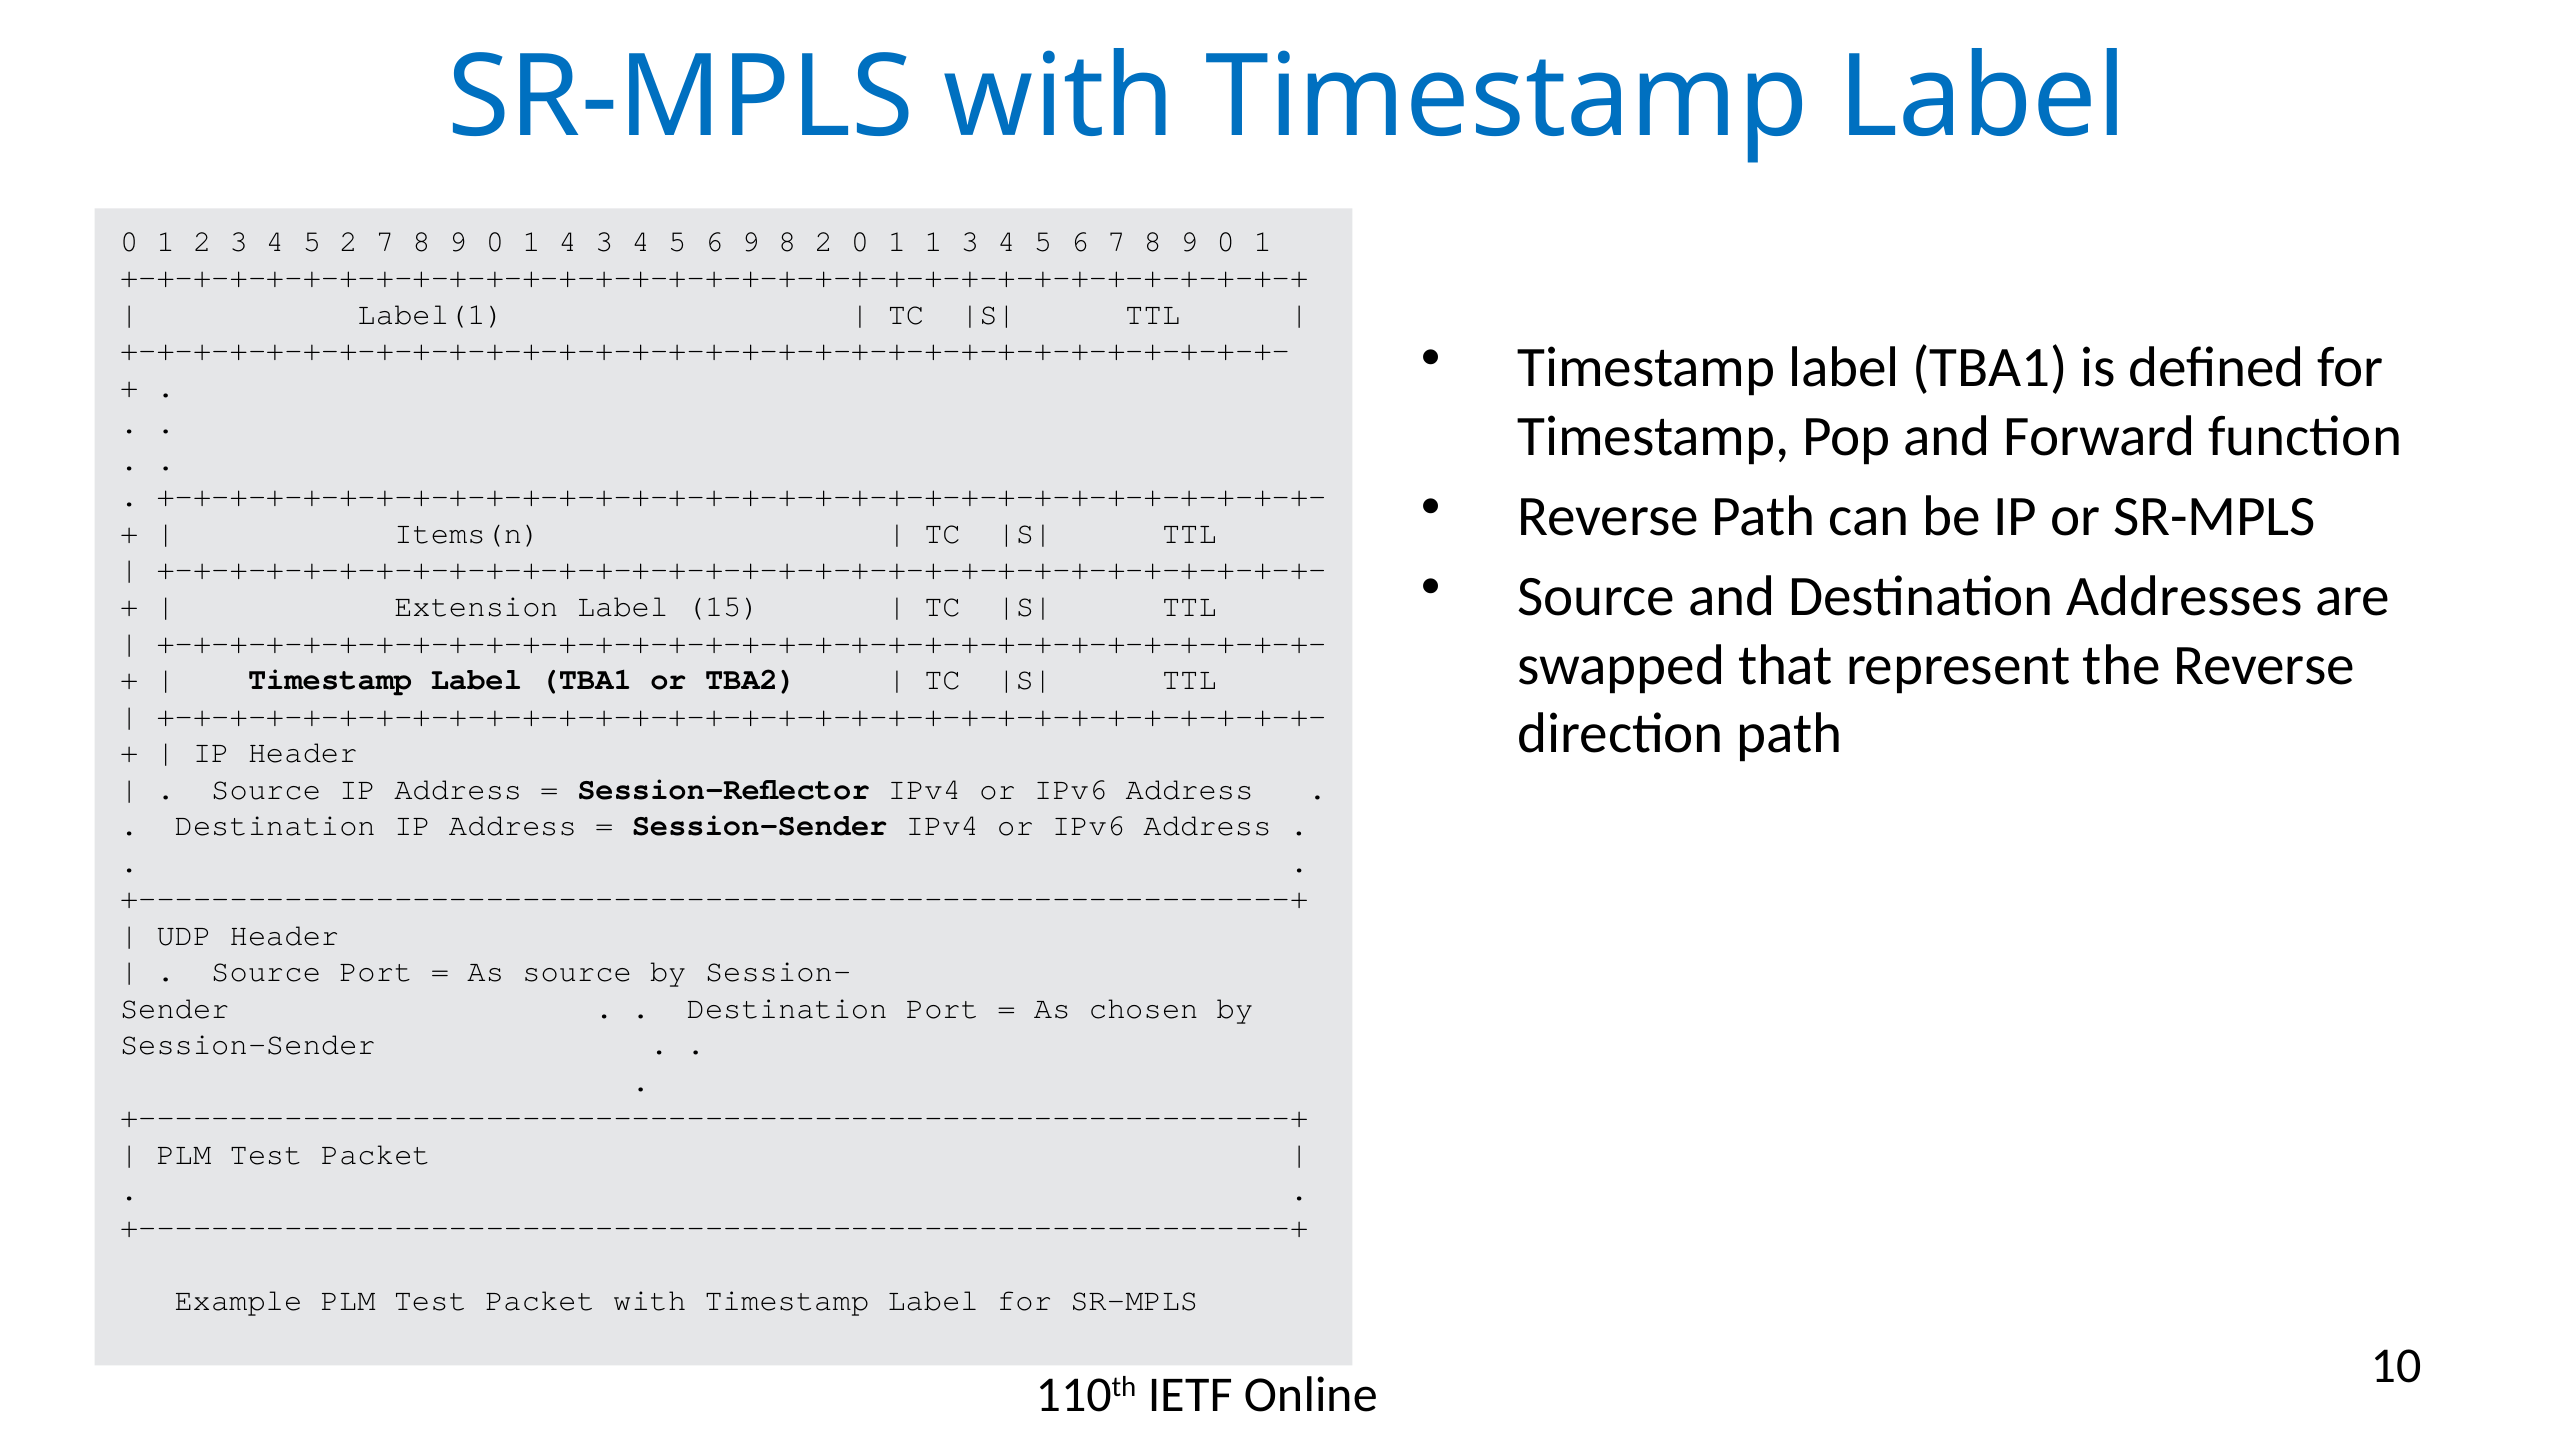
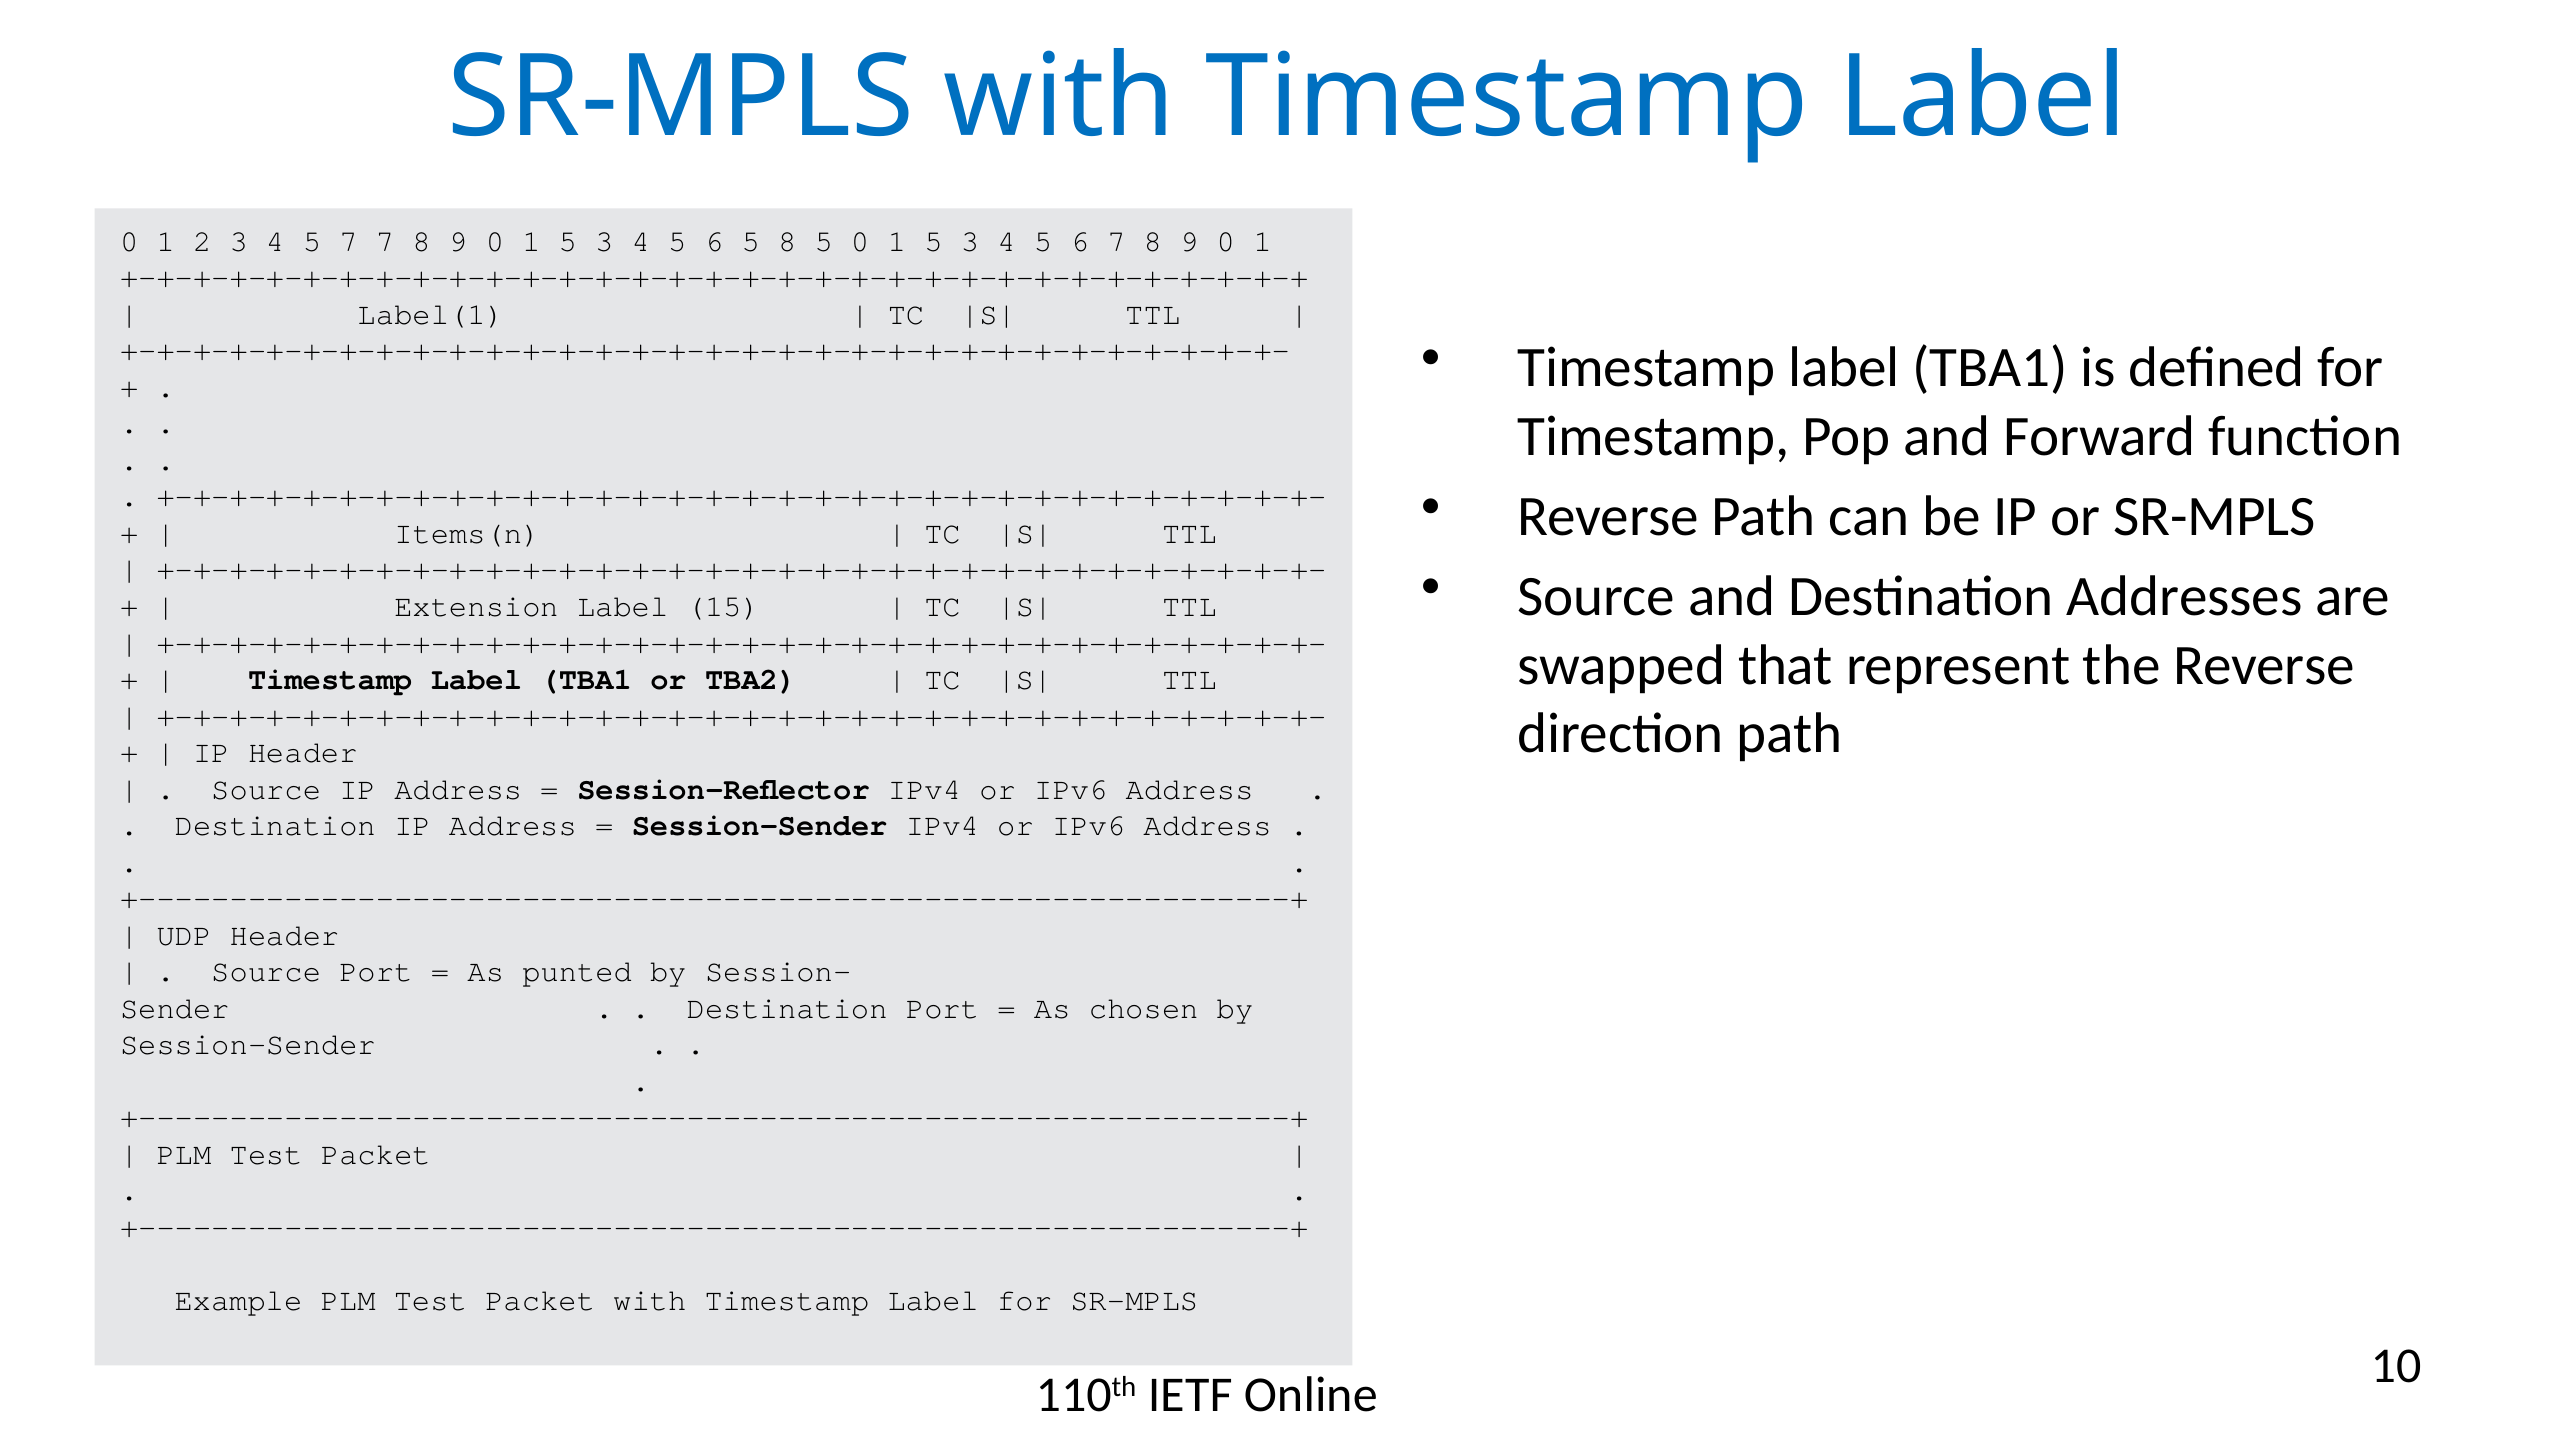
5 2: 2 -> 7
9 0 1 4: 4 -> 5
6 9: 9 -> 5
8 2: 2 -> 5
1 at (933, 241): 1 -> 5
As source: source -> punted
